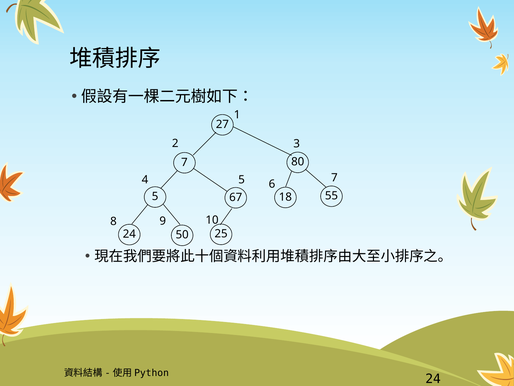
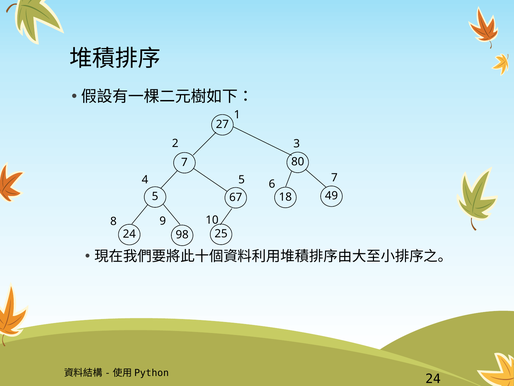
55: 55 -> 49
50: 50 -> 98
